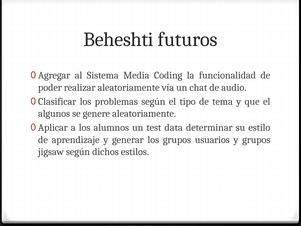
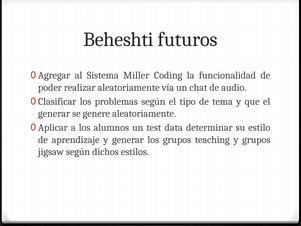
Media: Media -> Miller
algunos at (54, 113): algunos -> generar
usuarios: usuarios -> teaching
